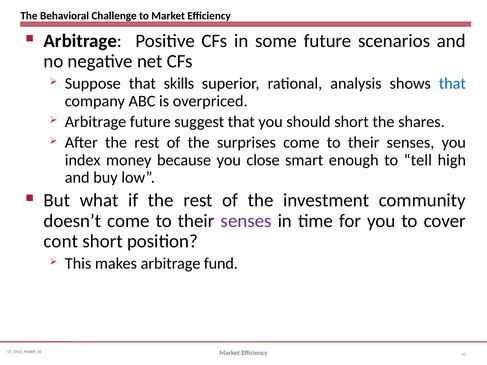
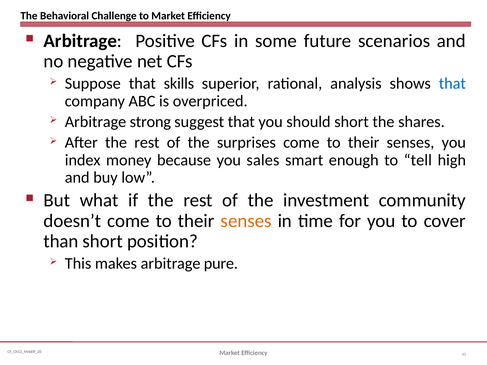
Arbitrage future: future -> strong
close: close -> sales
senses at (246, 221) colour: purple -> orange
cont: cont -> than
fund: fund -> pure
